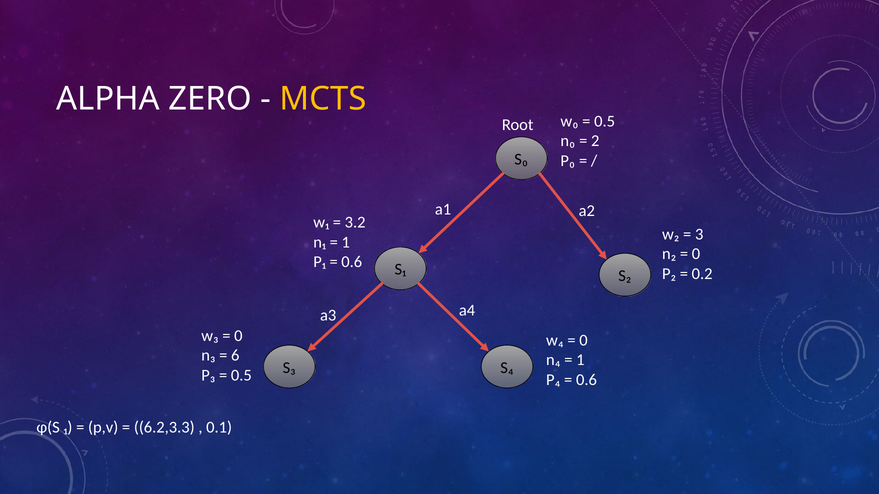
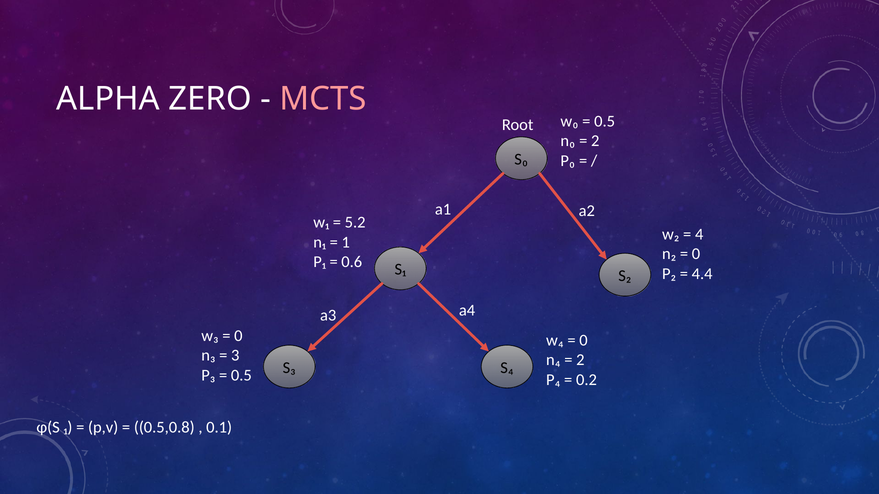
MCTS colour: yellow -> pink
3.2: 3.2 -> 5.2
3: 3 -> 4
0.2: 0.2 -> 4.4
6: 6 -> 3
1 at (580, 360): 1 -> 2
0.6 at (586, 380): 0.6 -> 0.2
6.2,3.3: 6.2,3.3 -> 0.5,0.8
